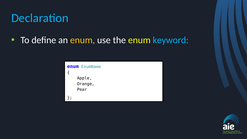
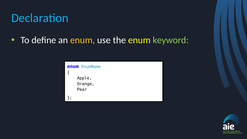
keyword colour: light blue -> light green
